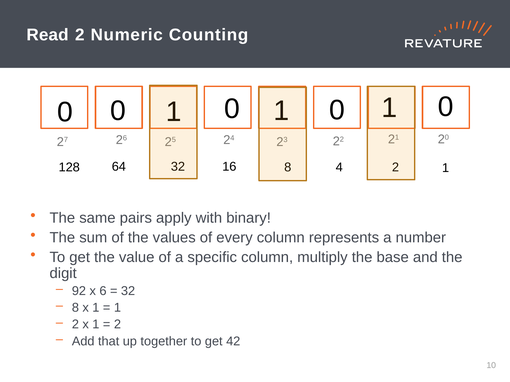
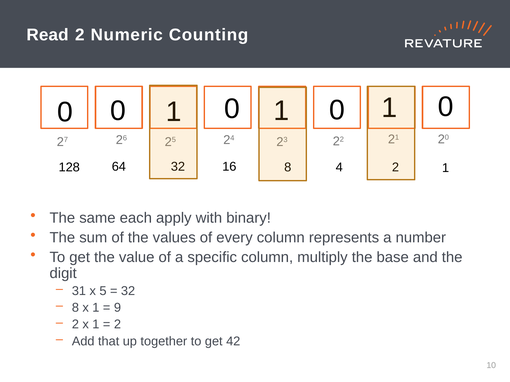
pairs: pairs -> each
92: 92 -> 31
6: 6 -> 5
1 at (117, 308): 1 -> 9
